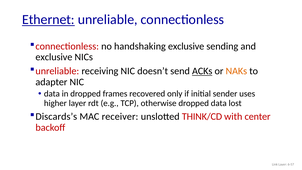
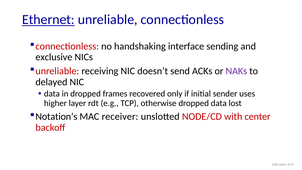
handshaking exclusive: exclusive -> interface
ACKs underline: present -> none
NAKs colour: orange -> purple
adapter: adapter -> delayed
Discards’s: Discards’s -> Notation’s
THINK/CD: THINK/CD -> NODE/CD
